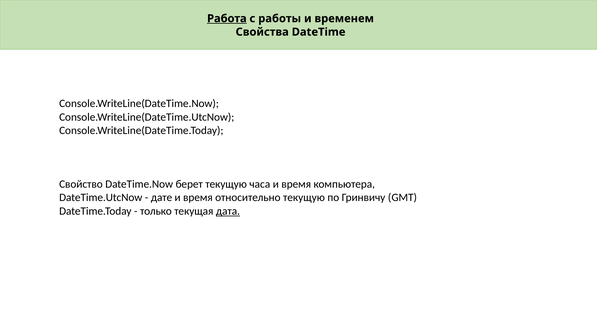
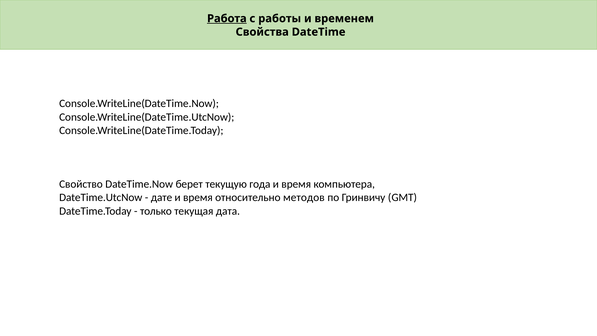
часа: часа -> года
относительно текущую: текущую -> методов
дата underline: present -> none
